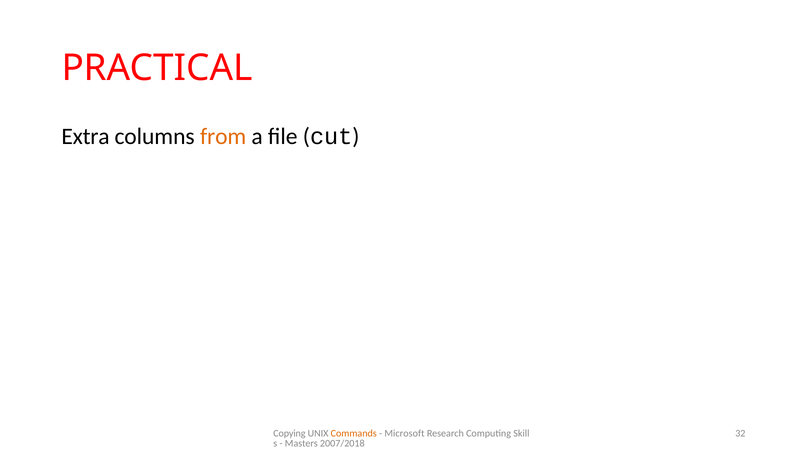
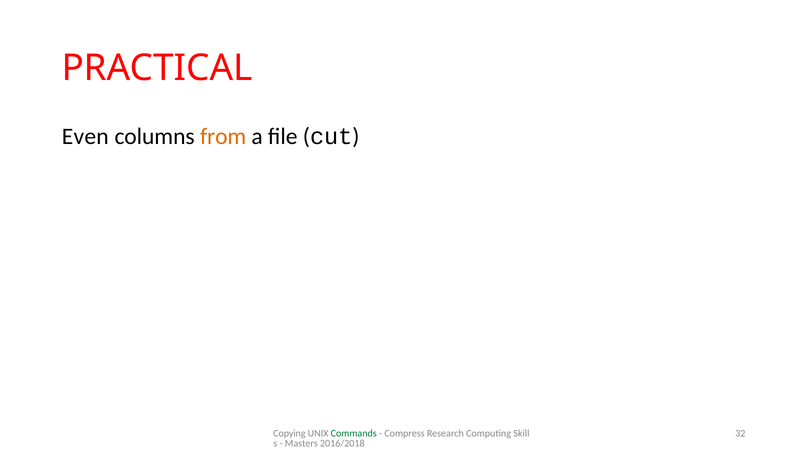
Extra: Extra -> Even
Commands colour: orange -> green
Microsoft: Microsoft -> Compress
2007/2018: 2007/2018 -> 2016/2018
